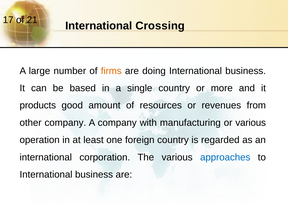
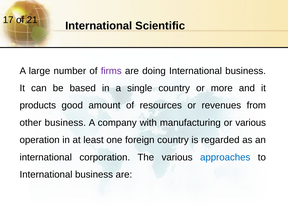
Crossing: Crossing -> Scientific
firms colour: orange -> purple
other company: company -> business
